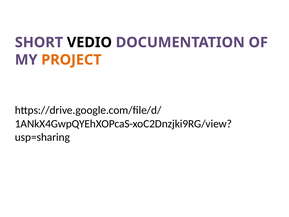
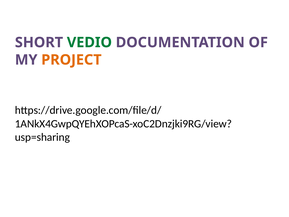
VEDIO colour: black -> green
